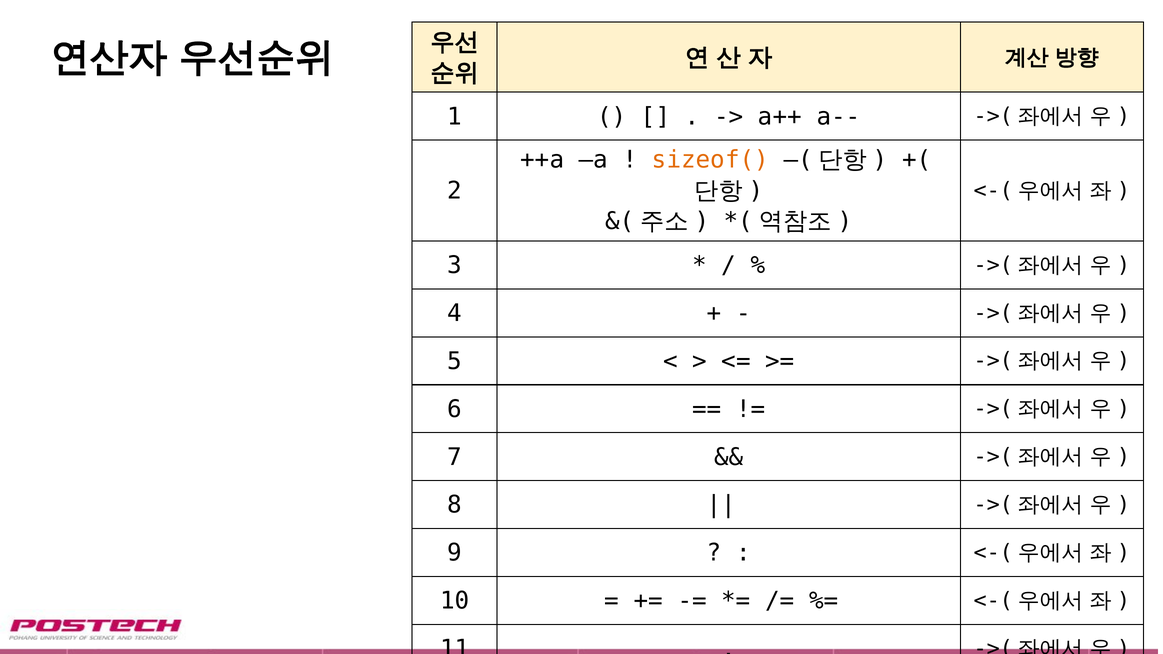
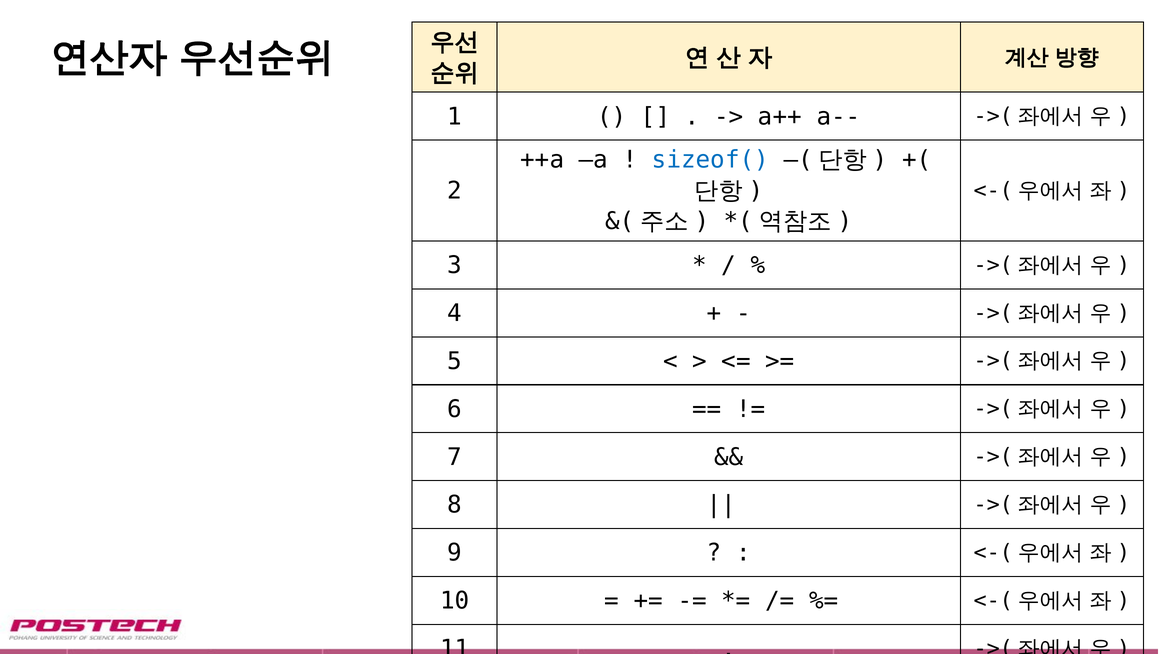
sizeof( colour: orange -> blue
